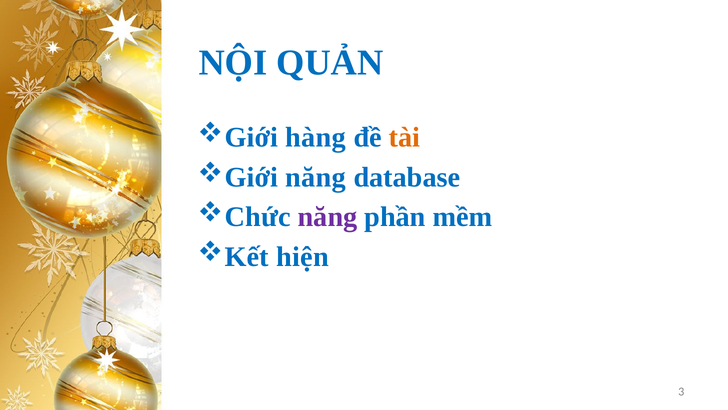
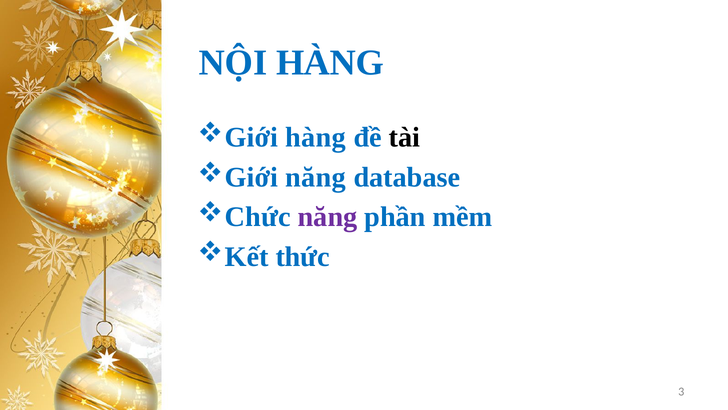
NỘI QUẢN: QUẢN -> HÀNG
tài colour: orange -> black
hiện: hiện -> thức
